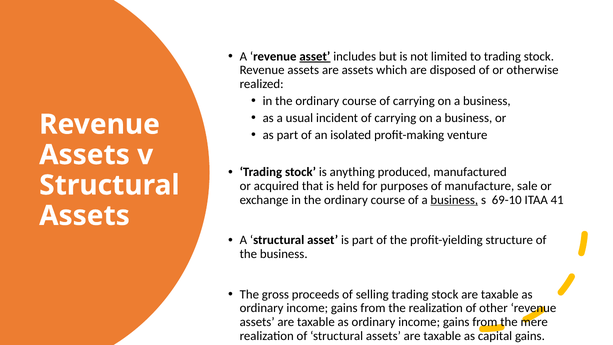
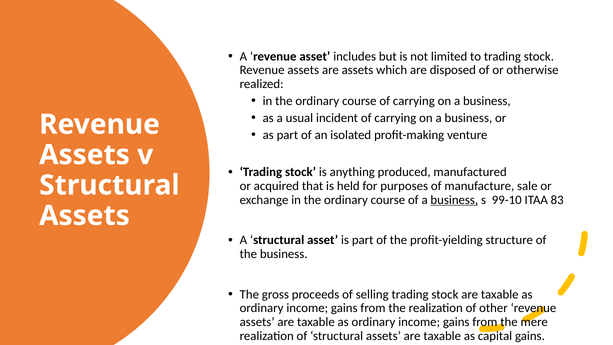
asset at (315, 56) underline: present -> none
69-10: 69-10 -> 99-10
41: 41 -> 83
